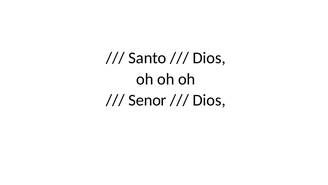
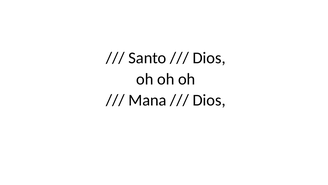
Senor: Senor -> Mana
